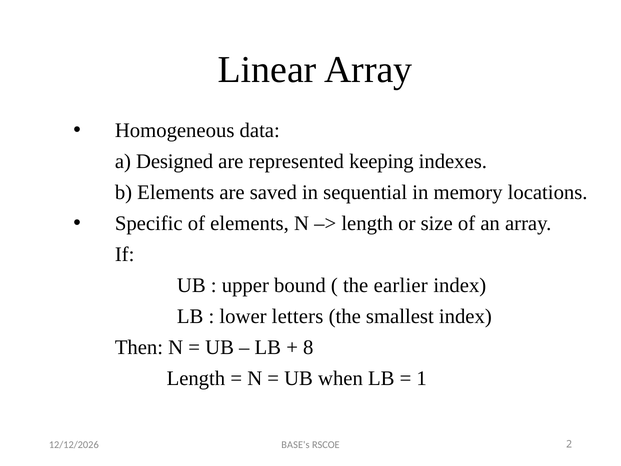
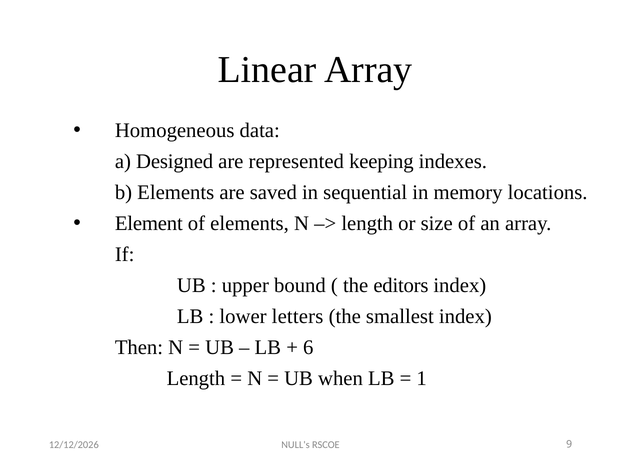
Specific: Specific -> Element
earlier: earlier -> editors
8: 8 -> 6
BASE's: BASE's -> NULL's
2: 2 -> 9
